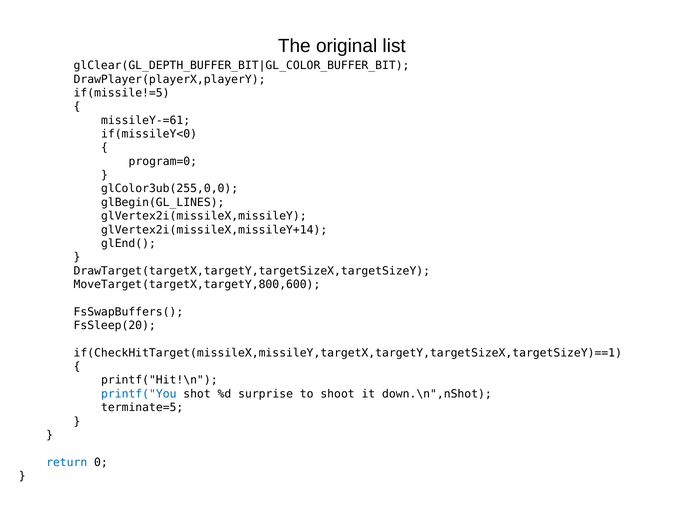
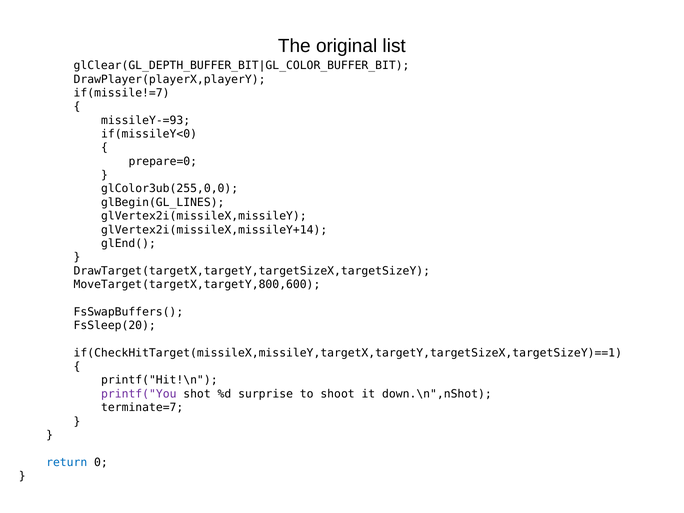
if(missile!=5: if(missile!=5 -> if(missile!=7
missileY-=61: missileY-=61 -> missileY-=93
program=0: program=0 -> prepare=0
printf("You colour: blue -> purple
terminate=5: terminate=5 -> terminate=7
